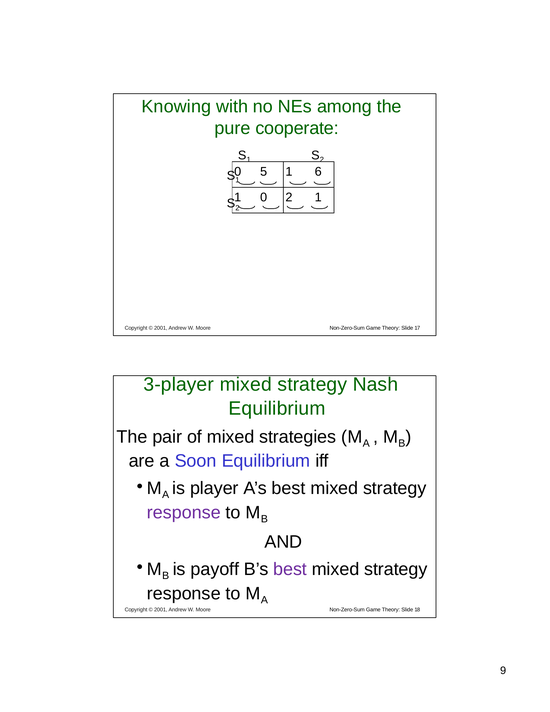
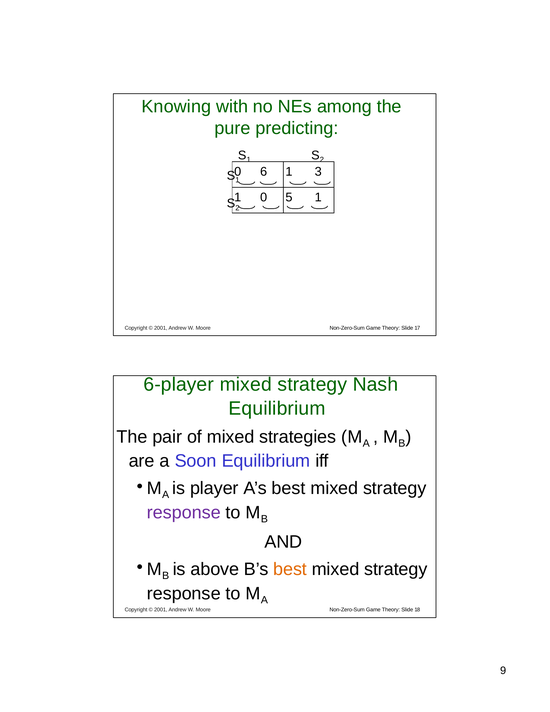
cooperate: cooperate -> predicting
5: 5 -> 6
6: 6 -> 3
0 2: 2 -> 5
3-player: 3-player -> 6-player
payoff: payoff -> above
best at (290, 569) colour: purple -> orange
